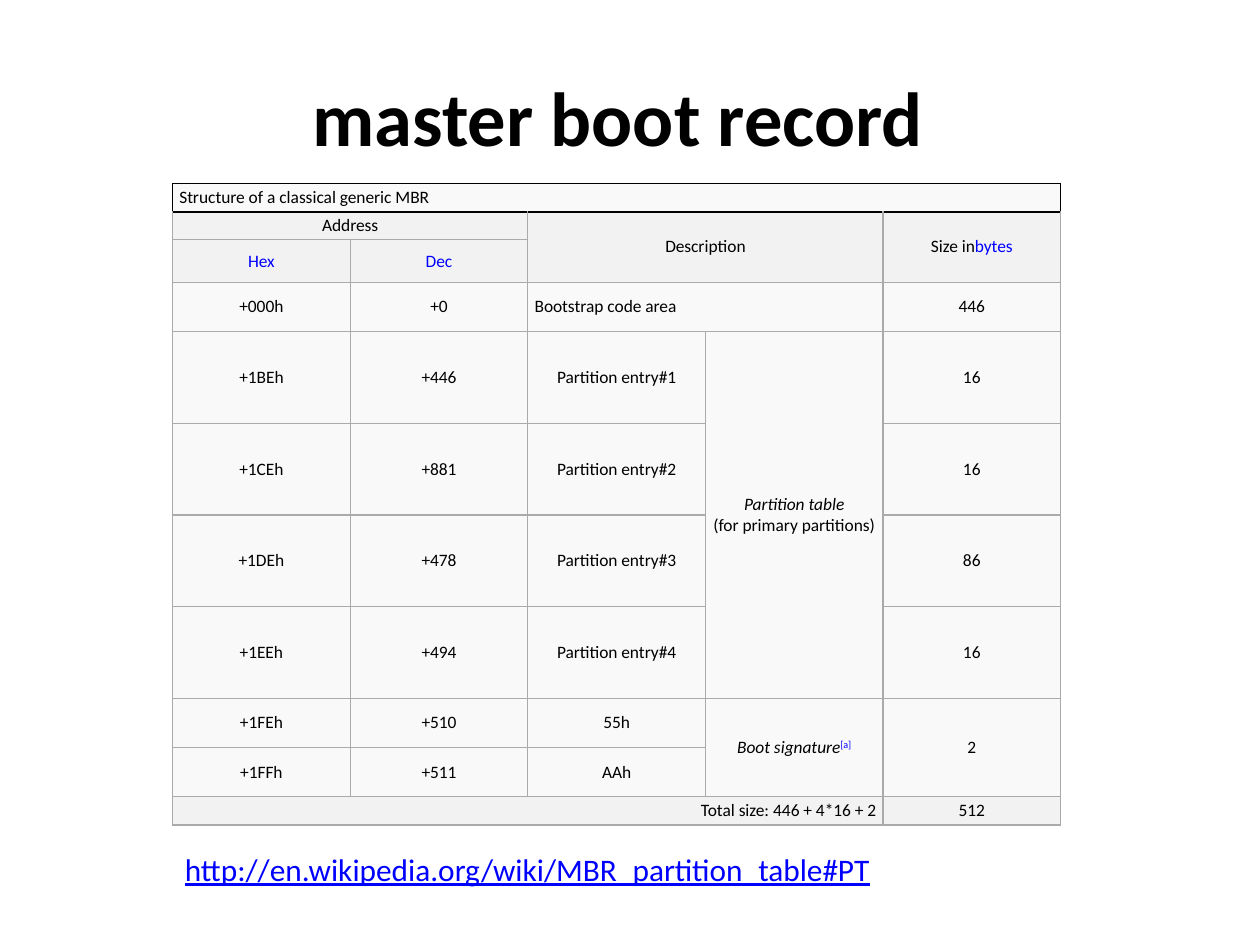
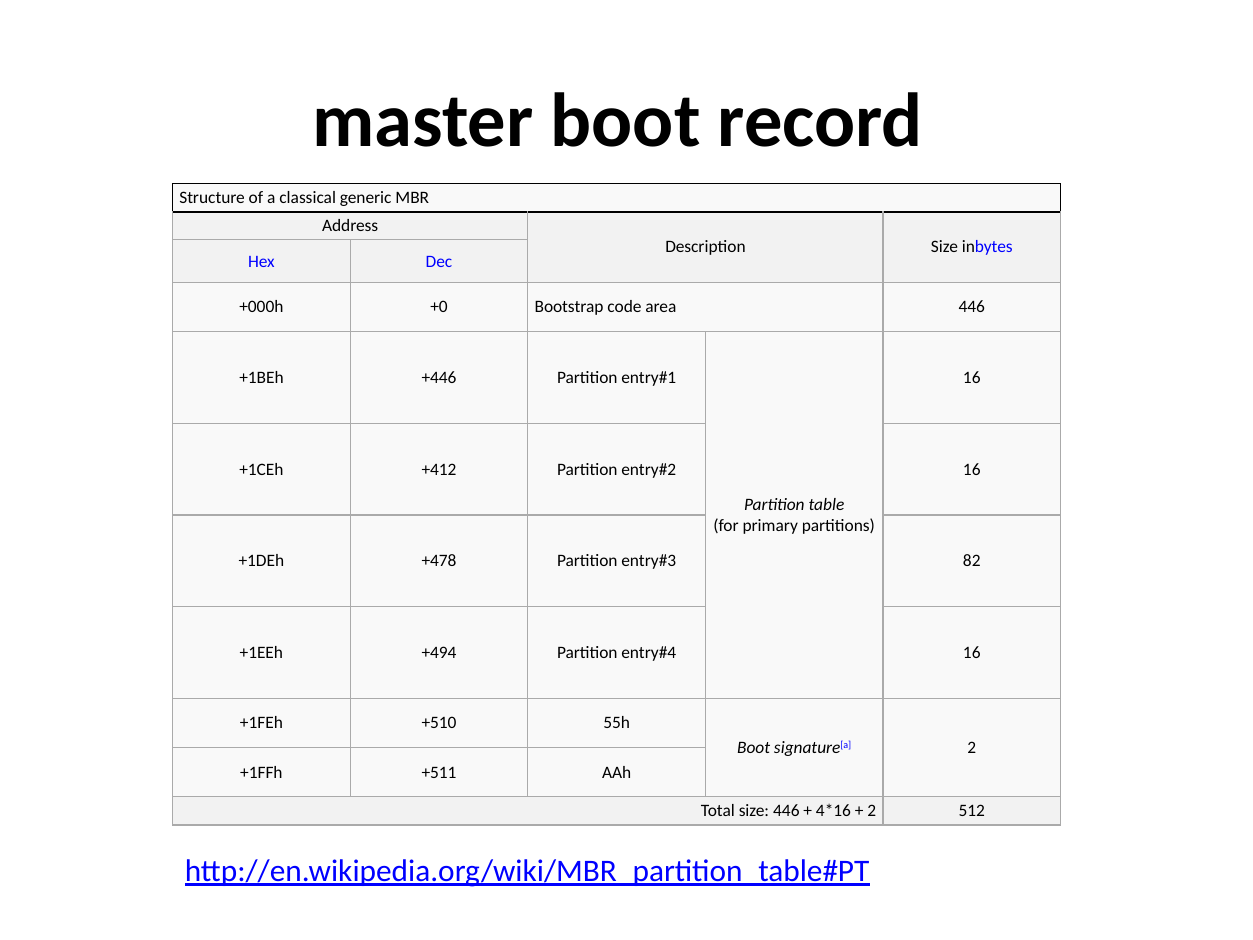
+881: +881 -> +412
86: 86 -> 82
